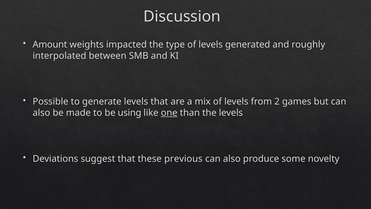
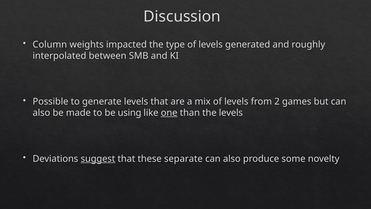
Amount: Amount -> Column
suggest underline: none -> present
previous: previous -> separate
